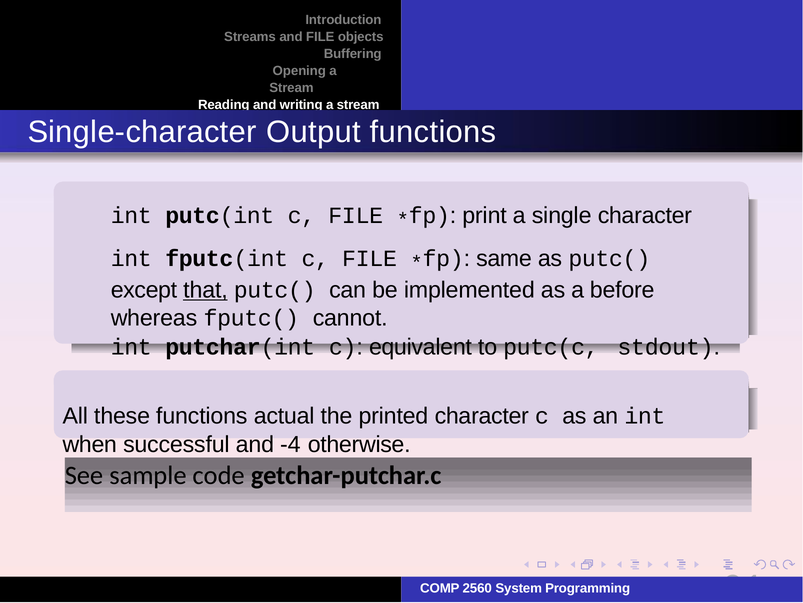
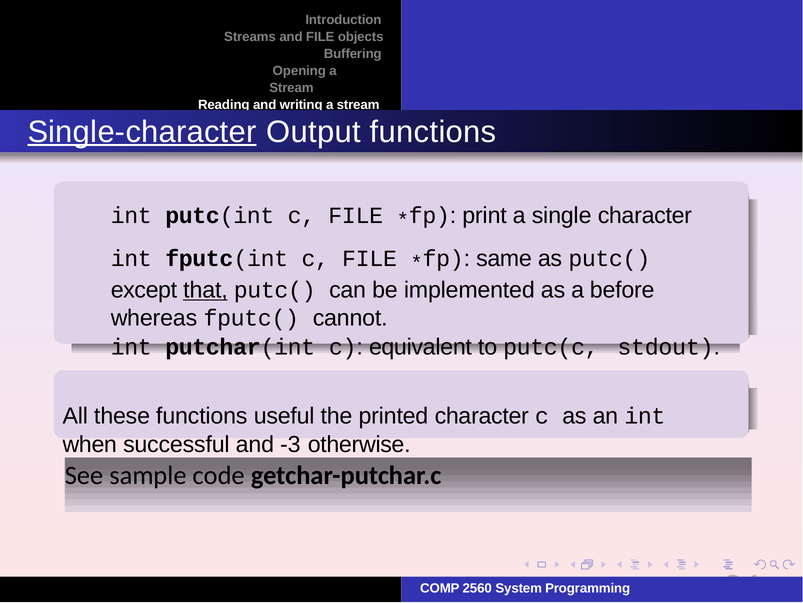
Single-character underline: none -> present
actual: actual -> useful
-4: -4 -> -3
